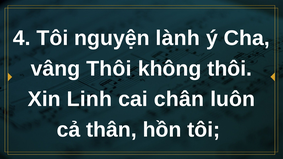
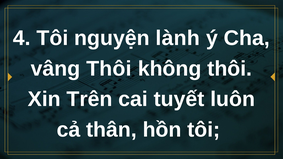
Linh: Linh -> Trên
chân: chân -> tuyết
